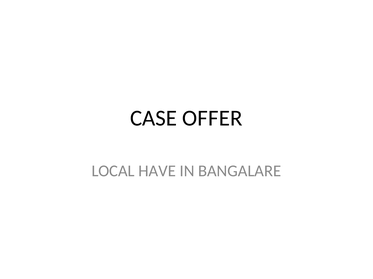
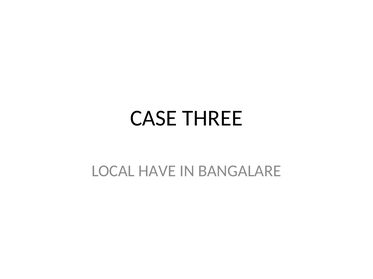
OFFER: OFFER -> THREE
